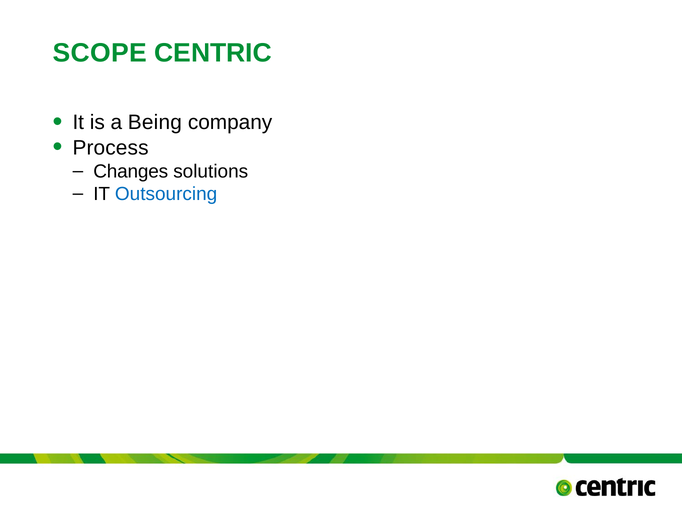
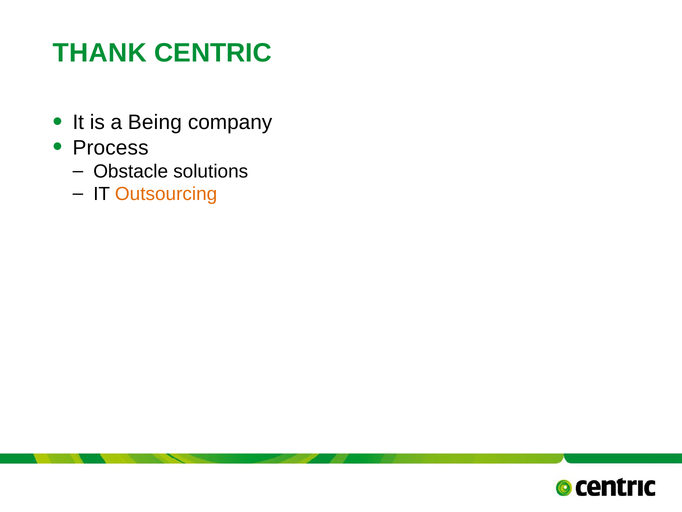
SCOPE: SCOPE -> THANK
Changes: Changes -> Obstacle
Outsourcing colour: blue -> orange
